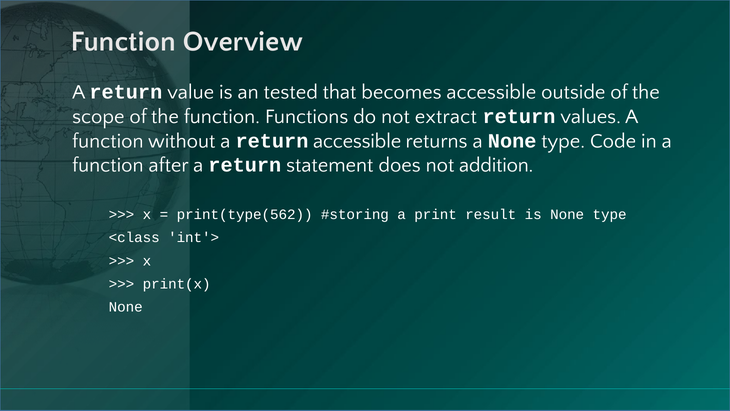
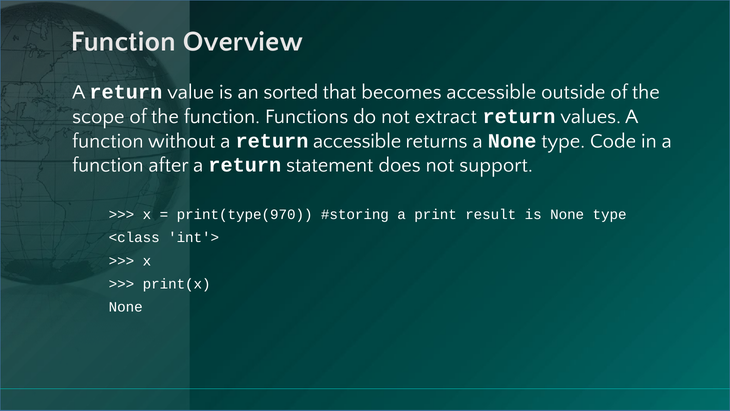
tested: tested -> sorted
addition: addition -> support
print(type(562: print(type(562 -> print(type(970
